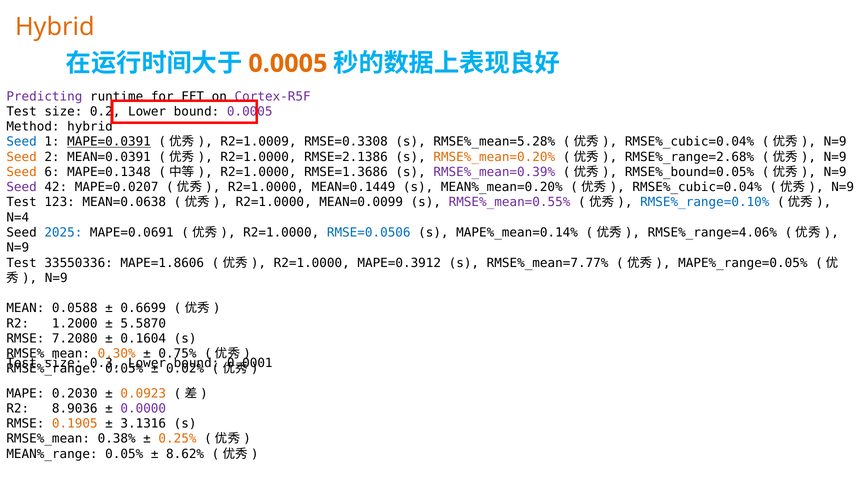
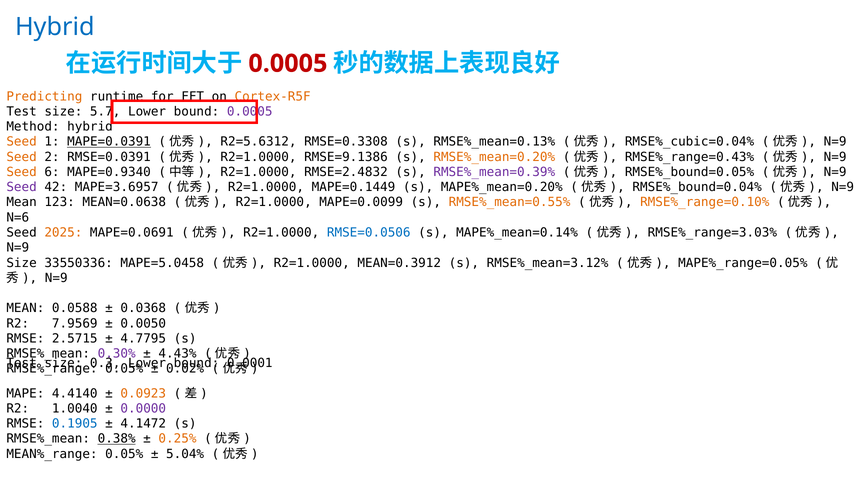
Hybrid at (55, 27) colour: orange -> blue
0.0005 at (288, 64) colour: orange -> red
Predicting colour: purple -> orange
Cortex-R5F colour: purple -> orange
0.2: 0.2 -> 5.7
Seed at (22, 142) colour: blue -> orange
R2=1.0009: R2=1.0009 -> R2=5.6312
RMSE%_mean=5.28%: RMSE%_mean=5.28% -> RMSE%_mean=0.13%
MEAN=0.0391: MEAN=0.0391 -> RMSE=0.0391
RMSE=2.1386: RMSE=2.1386 -> RMSE=9.1386
RMSE%_range=2.68%: RMSE%_range=2.68% -> RMSE%_range=0.43%
MAPE=0.1348: MAPE=0.1348 -> MAPE=0.9340
RMSE=1.3686: RMSE=1.3686 -> RMSE=2.4832
MAPE=0.0207: MAPE=0.0207 -> MAPE=3.6957
MEAN=0.1449: MEAN=0.1449 -> MAPE=0.1449
MEAN%_mean=0.20%: MEAN%_mean=0.20% -> MAPE%_mean=0.20%
RMSE%_cubic=0.04% at (697, 187): RMSE%_cubic=0.04% -> RMSE%_bound=0.04%
Test at (22, 203): Test -> Mean
MEAN=0.0099: MEAN=0.0099 -> MAPE=0.0099
RMSE%_mean=0.55% colour: purple -> orange
RMSE%_range=0.10% colour: blue -> orange
N=4: N=4 -> N=6
2025 colour: blue -> orange
RMSE%_range=4.06%: RMSE%_range=4.06% -> RMSE%_range=3.03%
Test at (22, 263): Test -> Size
MAPE=1.8606: MAPE=1.8606 -> MAPE=5.0458
MAPE=0.3912: MAPE=0.3912 -> MEAN=0.3912
RMSE%_mean=7.77%: RMSE%_mean=7.77% -> RMSE%_mean=3.12%
0.6699: 0.6699 -> 0.0368
1.2000: 1.2000 -> 7.9569
5.5870: 5.5870 -> 0.0050
7.2080: 7.2080 -> 2.5715
0.1604: 0.1604 -> 4.7795
0.30% colour: orange -> purple
0.75%: 0.75% -> 4.43%
0.2030: 0.2030 -> 4.4140
8.9036: 8.9036 -> 1.0040
0.1905 colour: orange -> blue
3.1316: 3.1316 -> 4.1472
0.38% underline: none -> present
8.62%: 8.62% -> 5.04%
